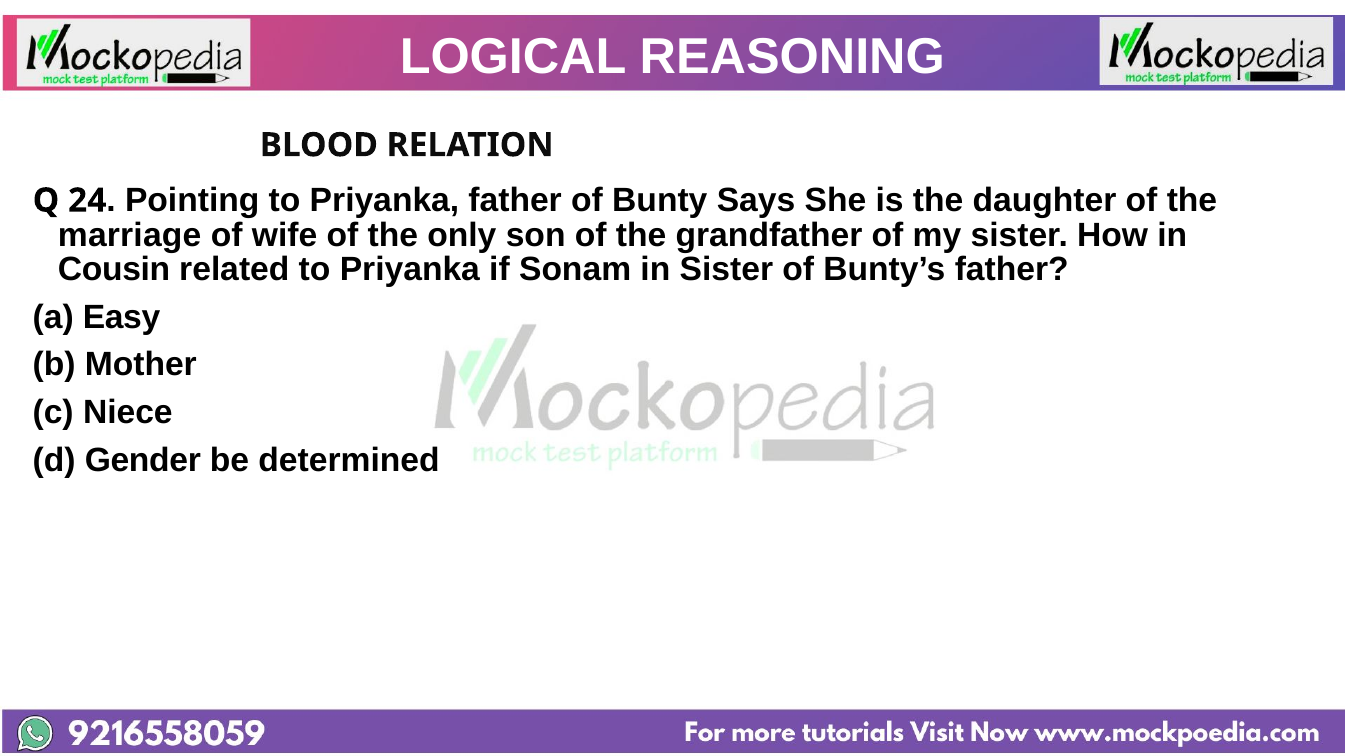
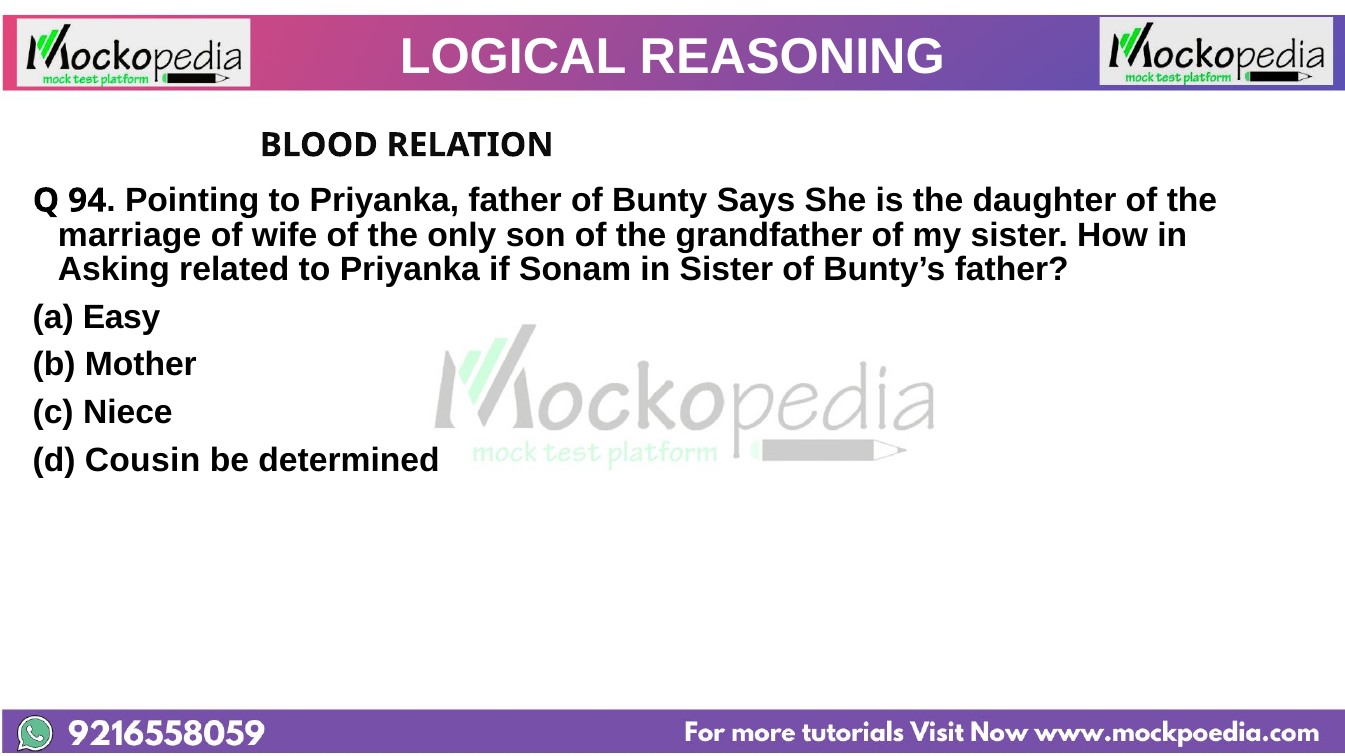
24: 24 -> 94
Cousin: Cousin -> Asking
Gender: Gender -> Cousin
